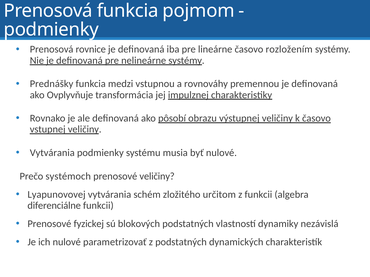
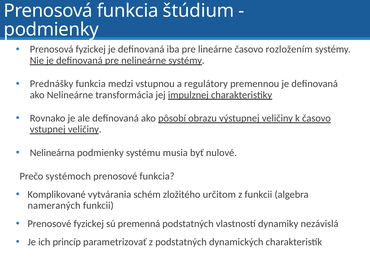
pojmom: pojmom -> štúdium
Prenosová rovnice: rovnice -> fyzickej
rovnováhy: rovnováhy -> regulátory
ako Ovplyvňuje: Ovplyvňuje -> Nelineárne
Vytvárania at (52, 153): Vytvárania -> Nelineárna
prenosové veličiny: veličiny -> funkcia
Lyapunovovej: Lyapunovovej -> Komplikované
diferenciálne: diferenciálne -> nameraných
blokových: blokových -> premenná
ich nulové: nulové -> princíp
